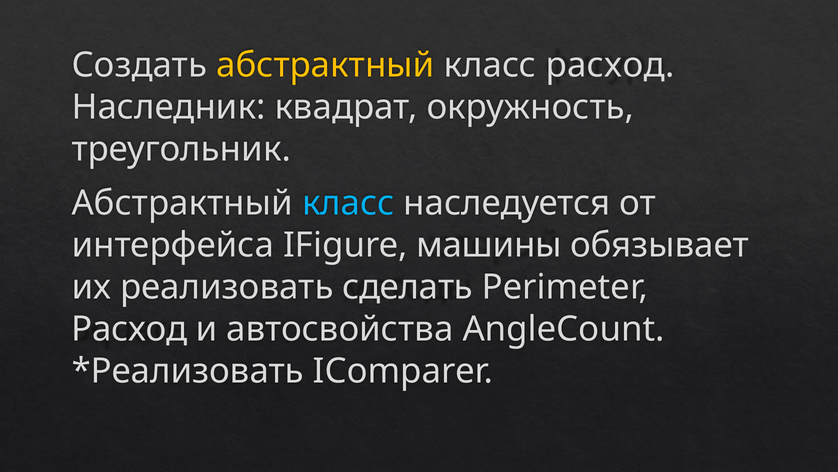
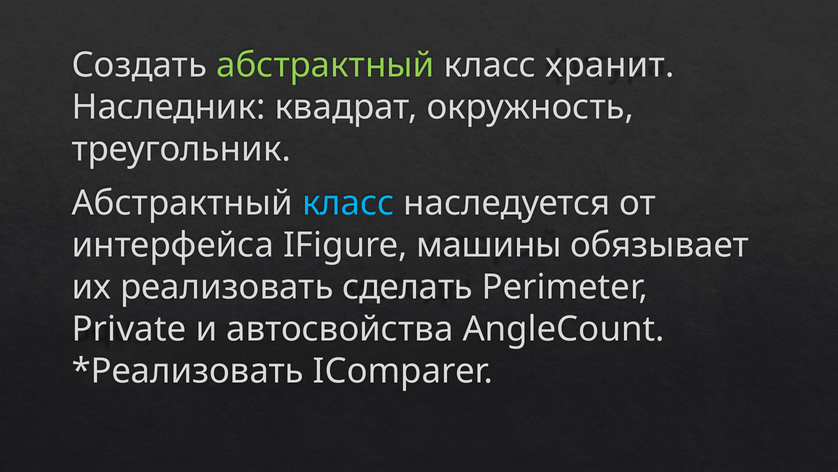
абстрактный at (325, 65) colour: yellow -> light green
класс расход: расход -> хранит
Расход at (129, 329): Расход -> Private
